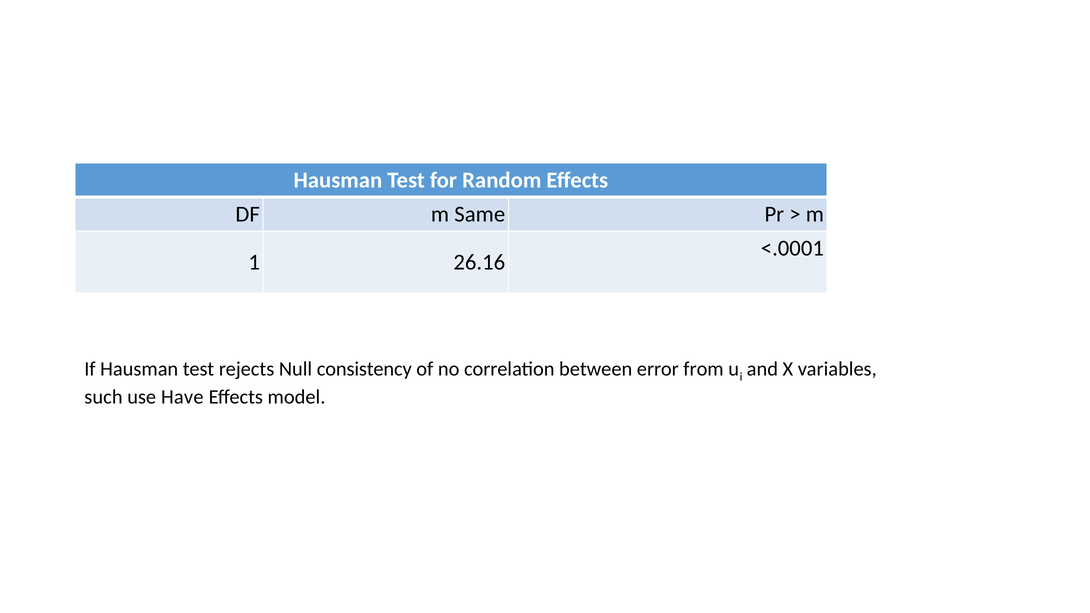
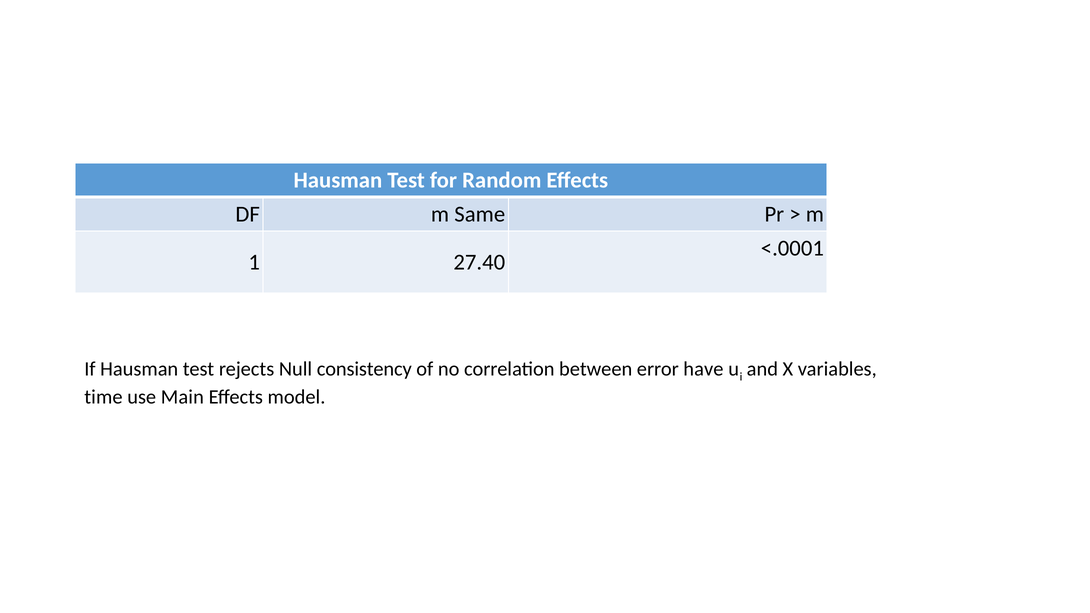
26.16: 26.16 -> 27.40
from: from -> have
such: such -> time
Have: Have -> Main
